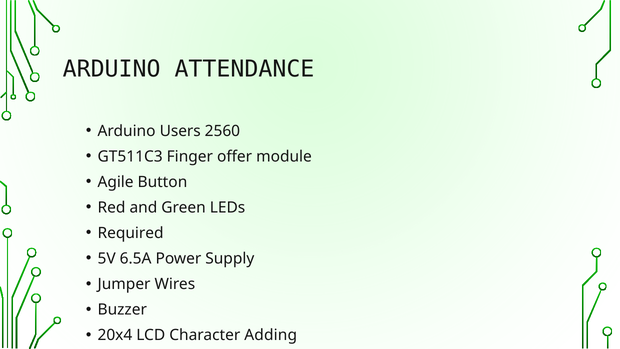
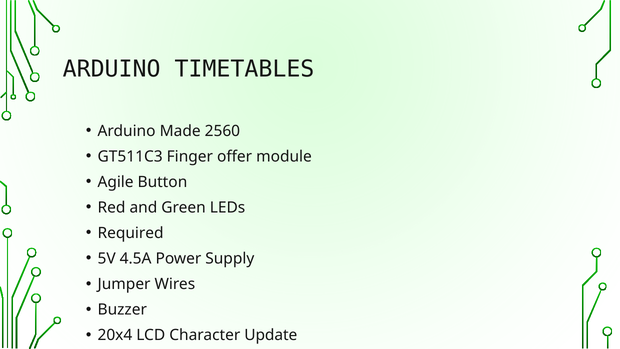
ATTENDANCE: ATTENDANCE -> TIMETABLES
Users: Users -> Made
6.5A: 6.5A -> 4.5A
Adding: Adding -> Update
